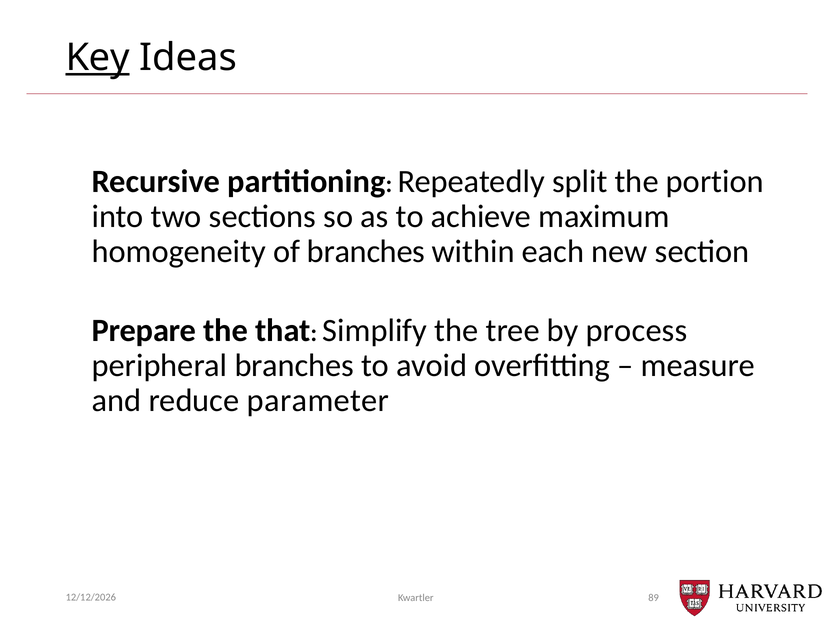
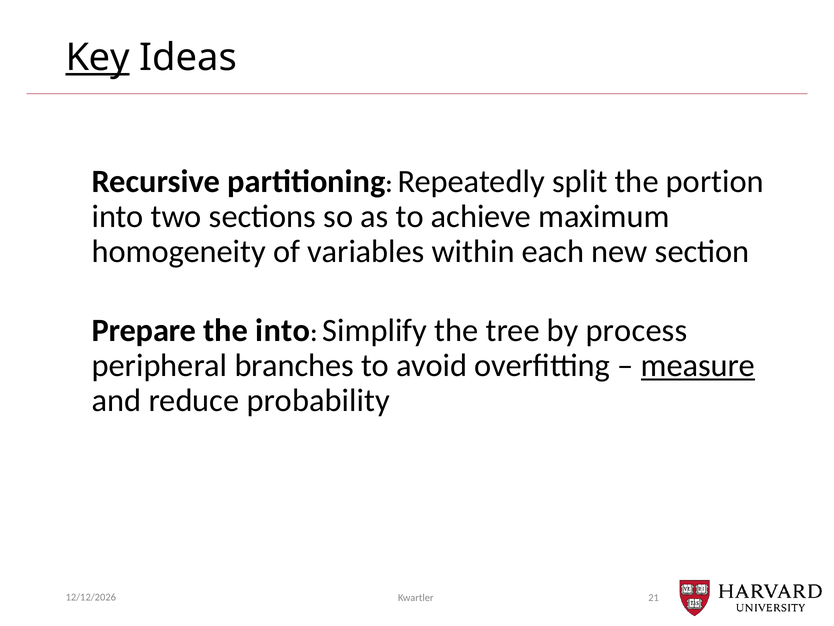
of branches: branches -> variables
the that: that -> into
measure underline: none -> present
parameter: parameter -> probability
89: 89 -> 21
